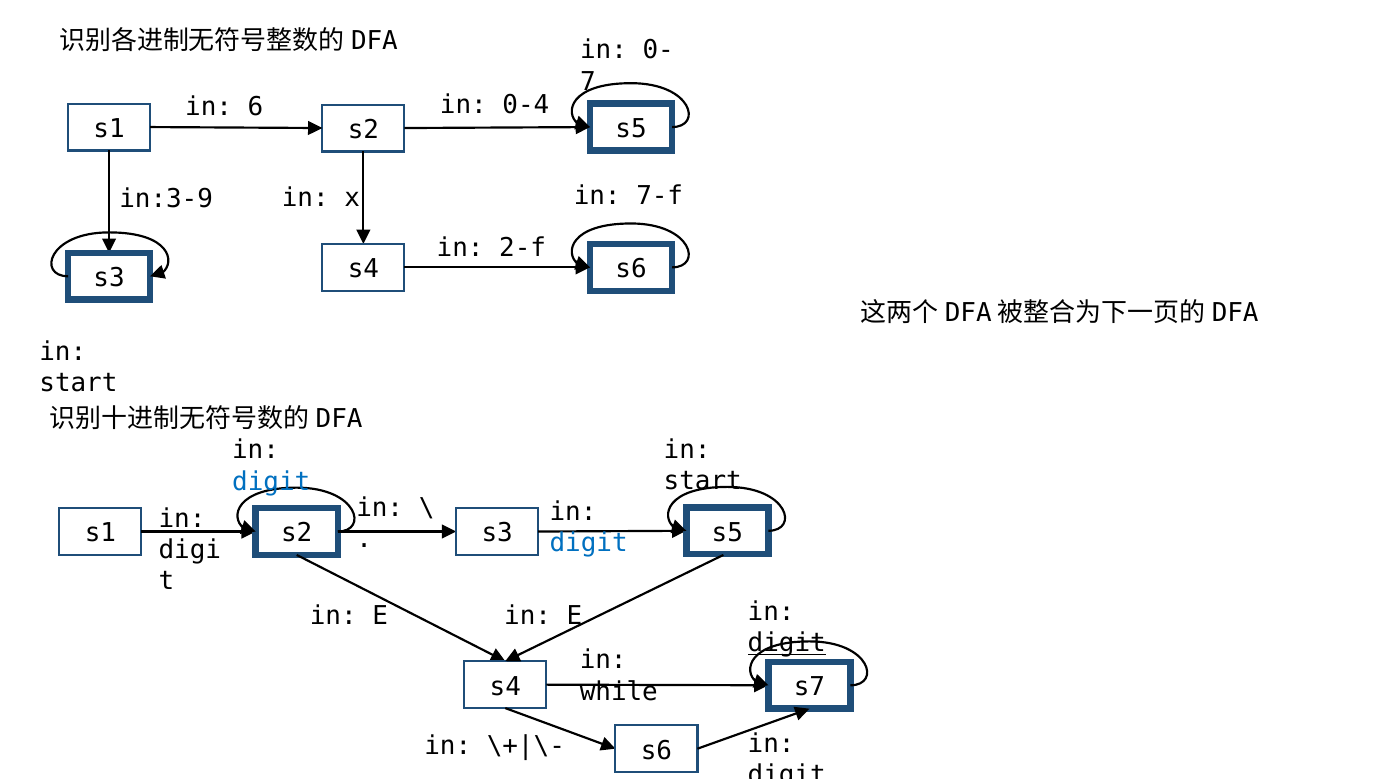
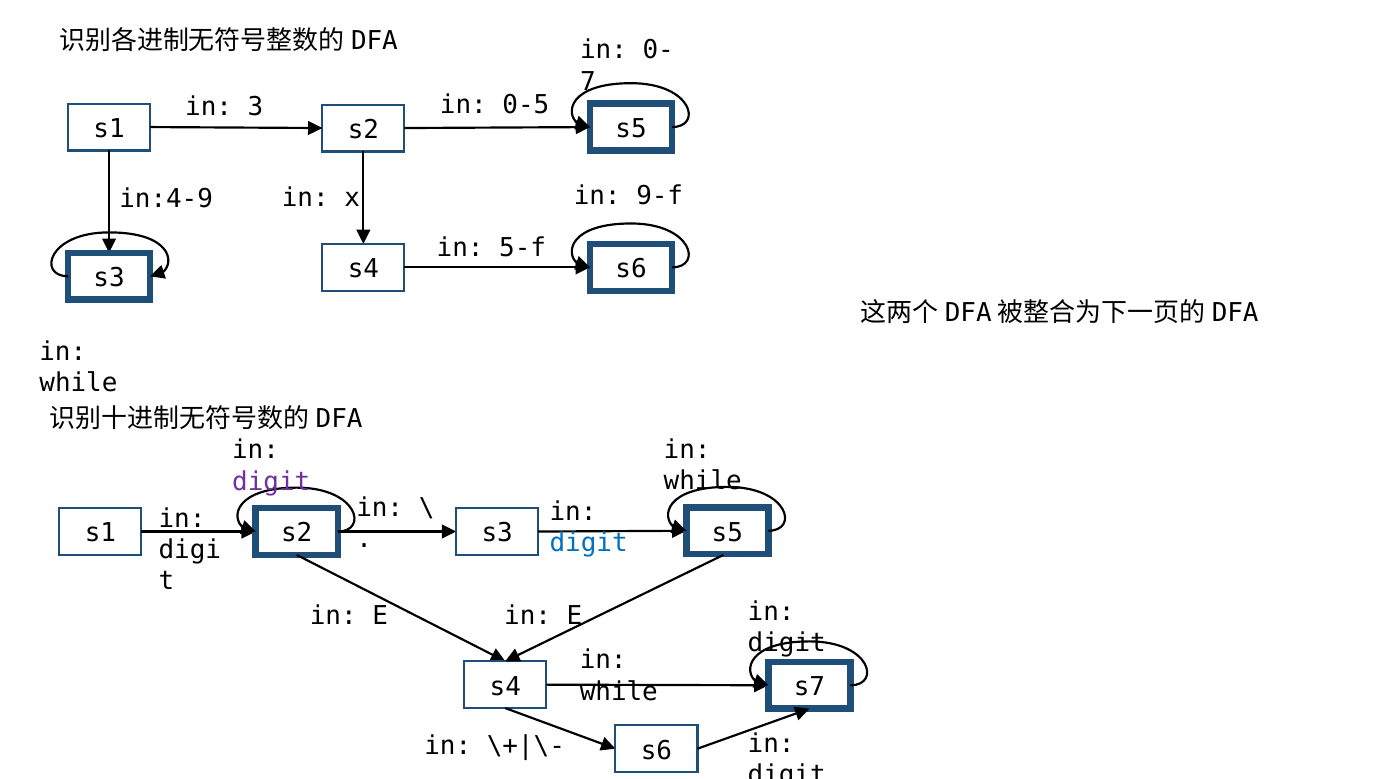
0-4: 0-4 -> 0-5
6: 6 -> 3
7-f: 7-f -> 9-f
in:3-9: in:3-9 -> in:4-9
2-f: 2-f -> 5-f
start at (78, 383): start -> while
start at (703, 481): start -> while
digit at (271, 481) colour: blue -> purple
digit at (787, 643) underline: present -> none
